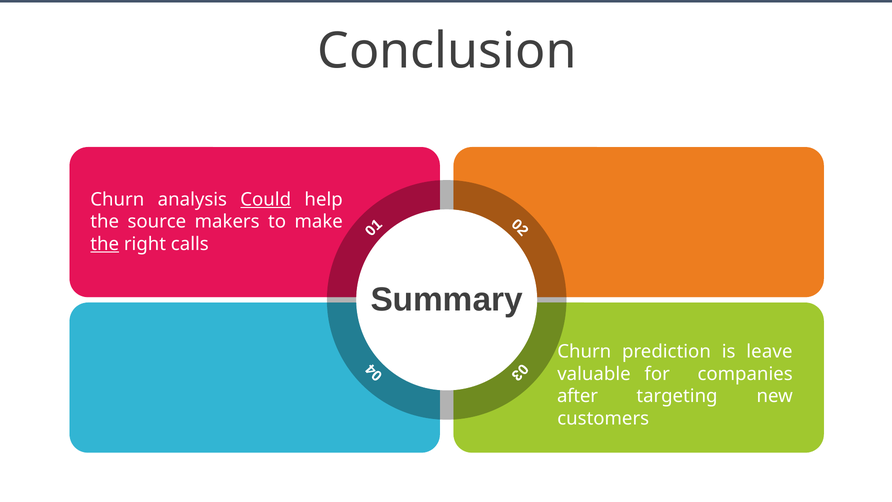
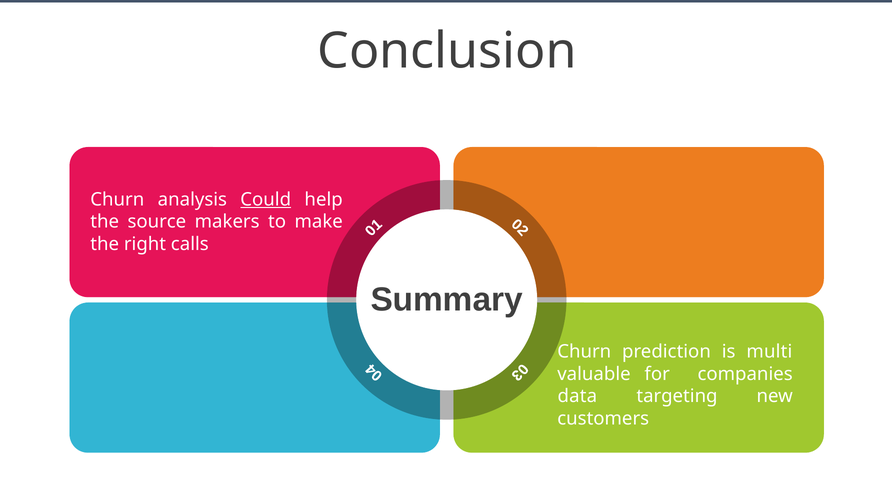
the at (105, 244) underline: present -> none
leave: leave -> multi
after: after -> data
